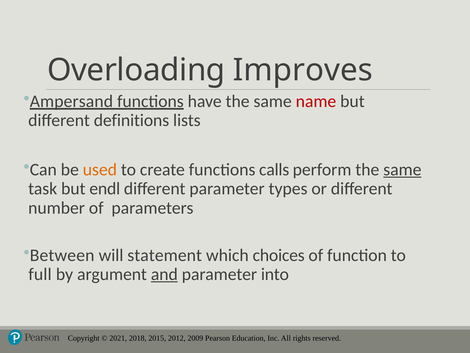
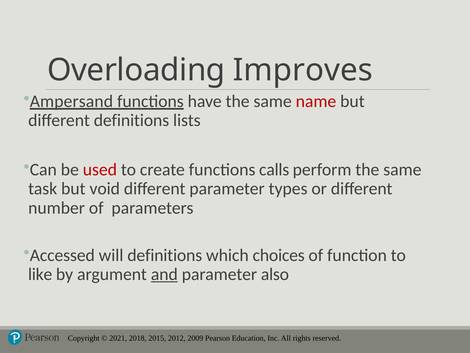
used colour: orange -> red
same at (402, 169) underline: present -> none
endl: endl -> void
Between: Between -> Accessed
will statement: statement -> definitions
full: full -> like
into: into -> also
